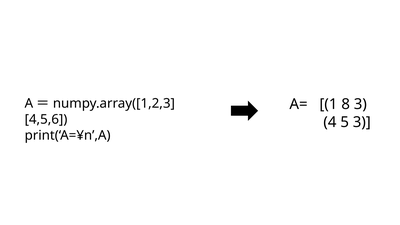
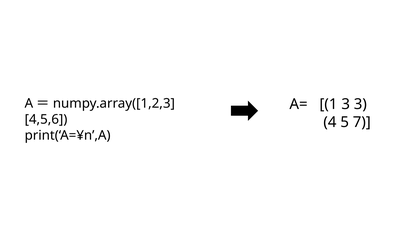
1 8: 8 -> 3
5 3: 3 -> 7
